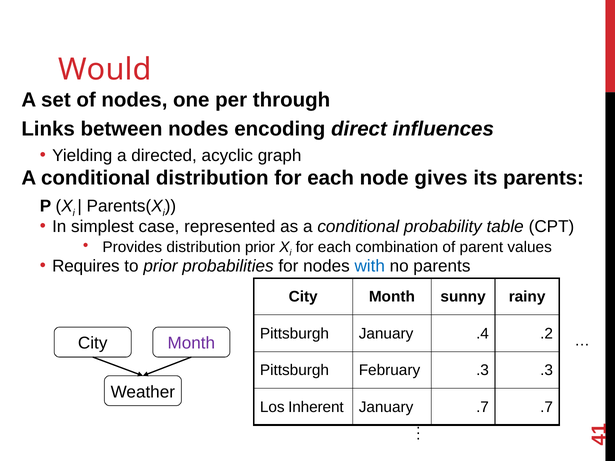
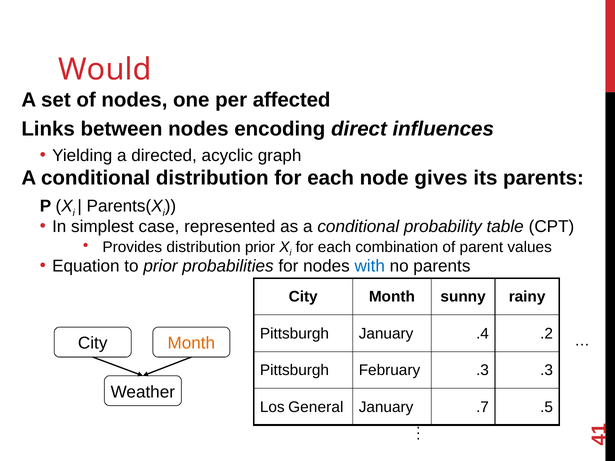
through: through -> affected
Requires: Requires -> Equation
Month at (191, 343) colour: purple -> orange
Inherent: Inherent -> General
.7 .7: .7 -> .5
